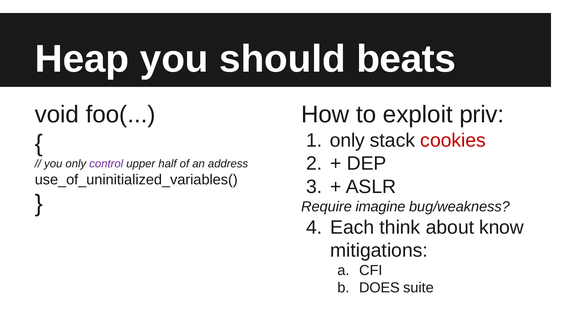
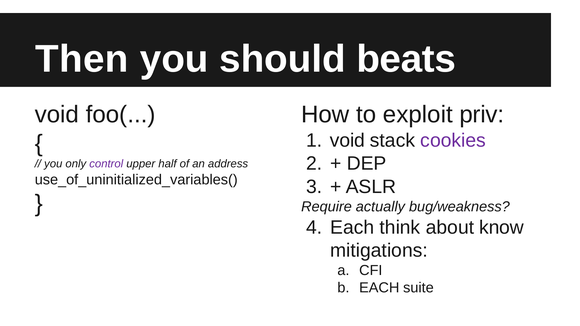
Heap: Heap -> Then
only at (347, 140): only -> void
cookies colour: red -> purple
imagine: imagine -> actually
DOES at (379, 288): DOES -> EACH
